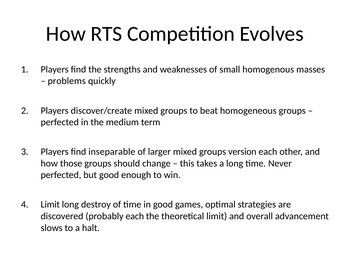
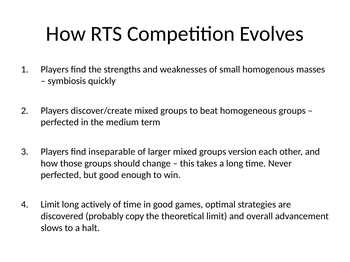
problems: problems -> symbiosis
destroy: destroy -> actively
probably each: each -> copy
